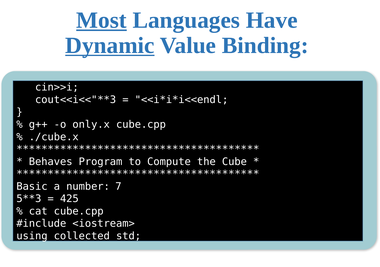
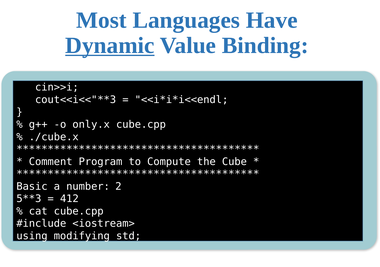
Most underline: present -> none
Behaves: Behaves -> Comment
7: 7 -> 2
425: 425 -> 412
collected: collected -> modifying
